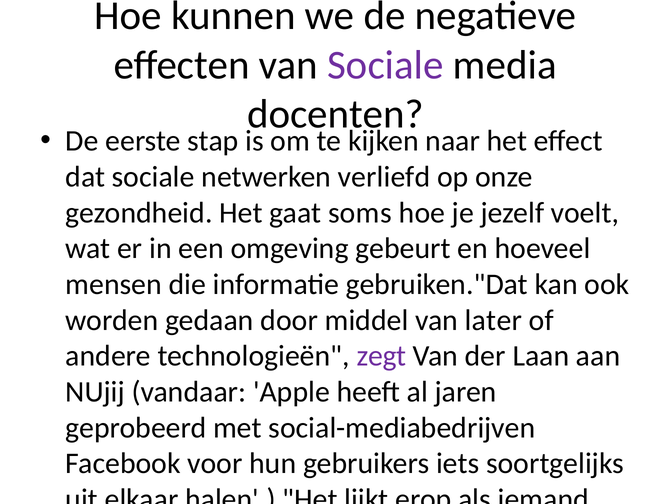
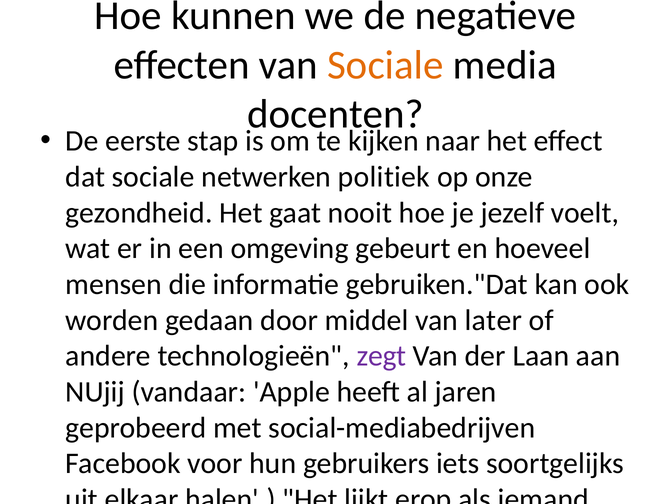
Sociale at (385, 65) colour: purple -> orange
verliefd: verliefd -> politiek
soms: soms -> nooit
